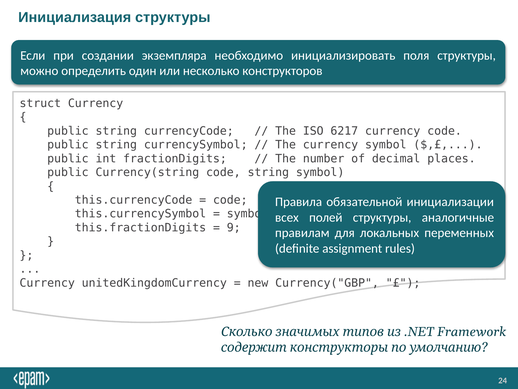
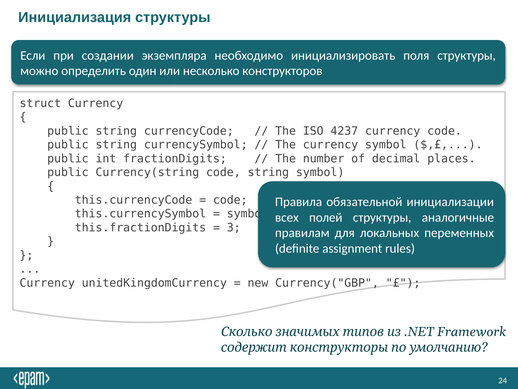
6217: 6217 -> 4237
9: 9 -> 3
